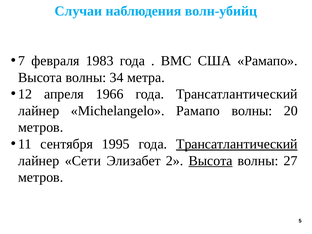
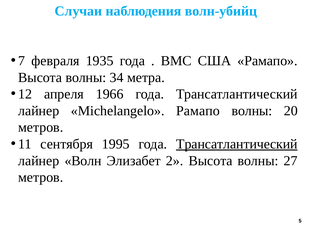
1983: 1983 -> 1935
Сети: Сети -> Волн
Высота at (211, 161) underline: present -> none
